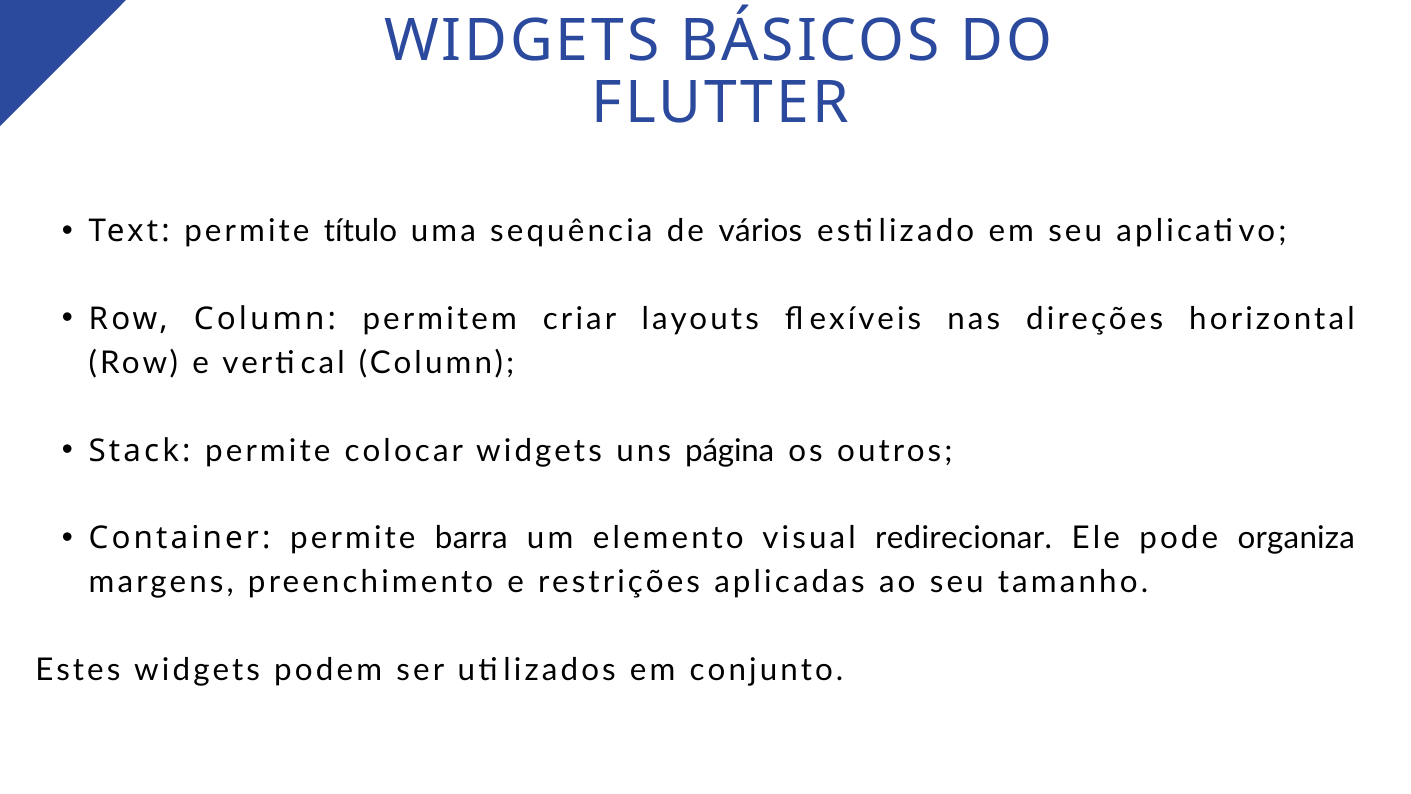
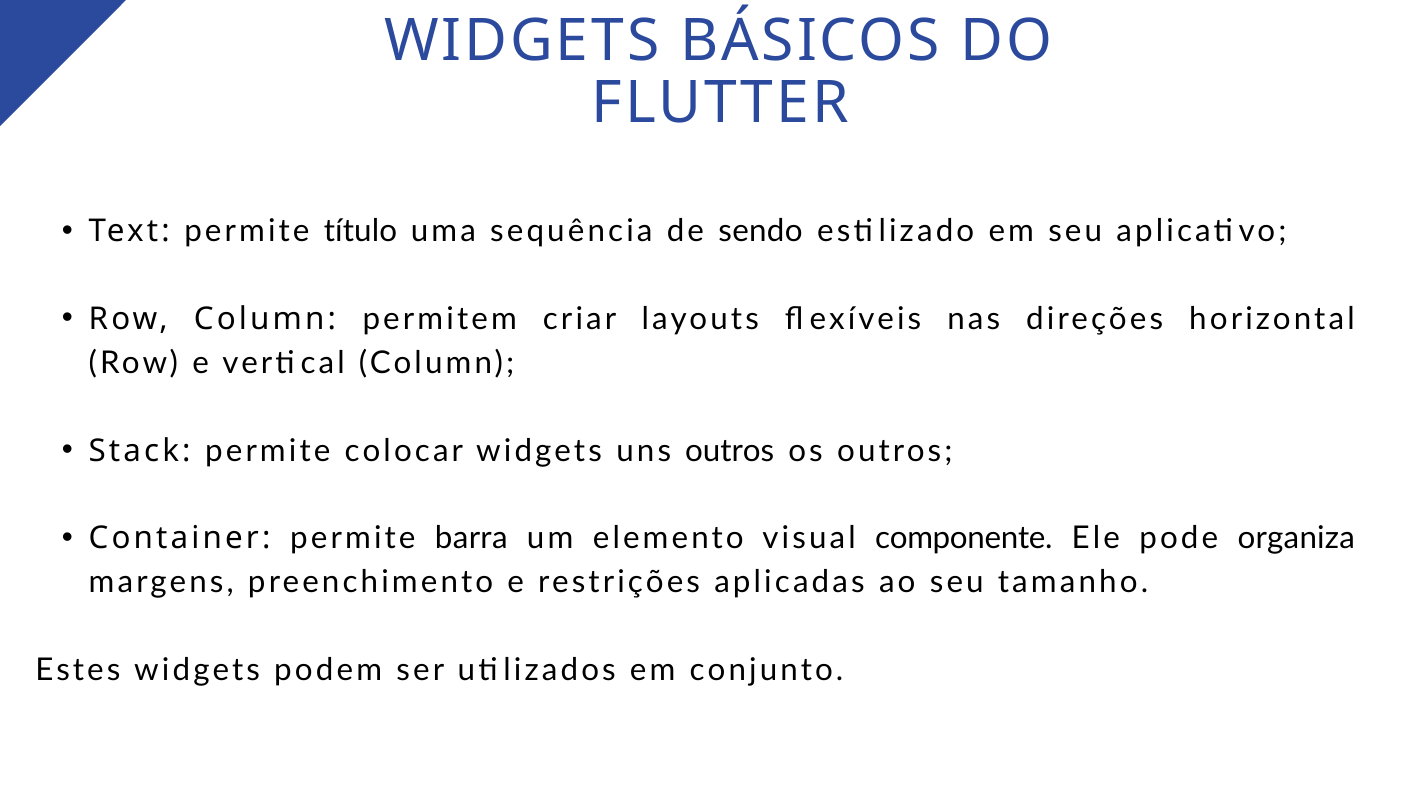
vários: vários -> sendo
uns página: página -> outros
redirecionar: redirecionar -> componente
